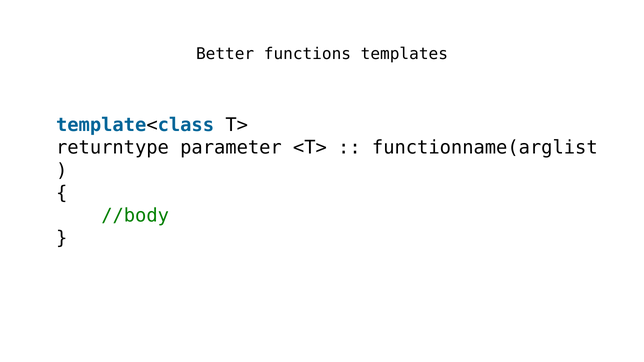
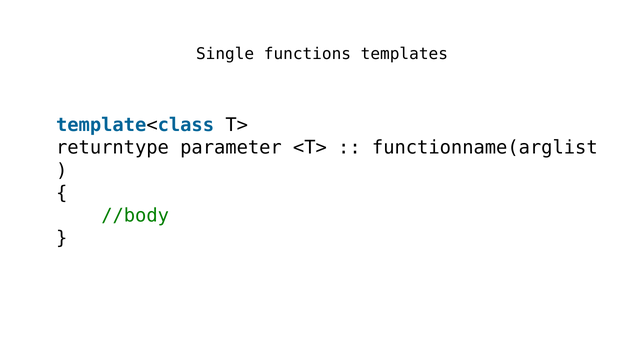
Better: Better -> Single
